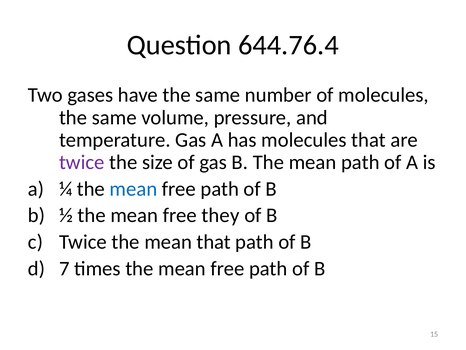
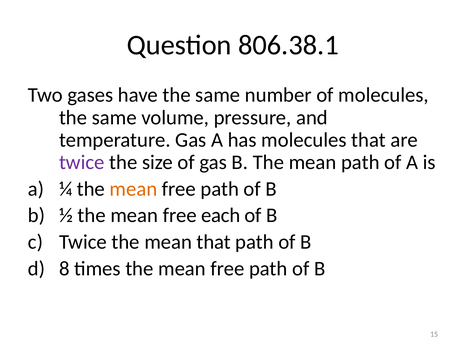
644.76.4: 644.76.4 -> 806.38.1
mean at (133, 189) colour: blue -> orange
they: they -> each
7: 7 -> 8
